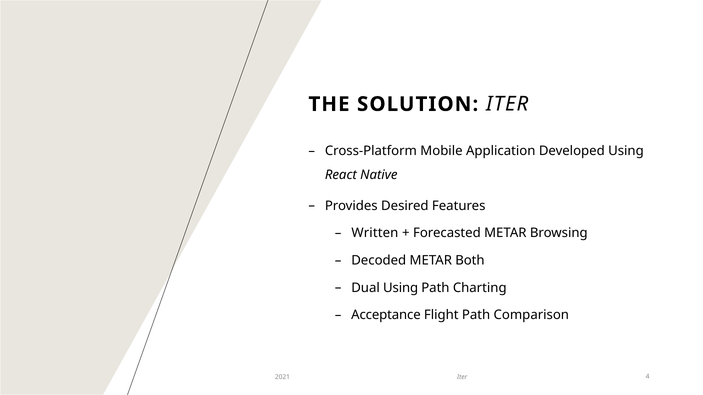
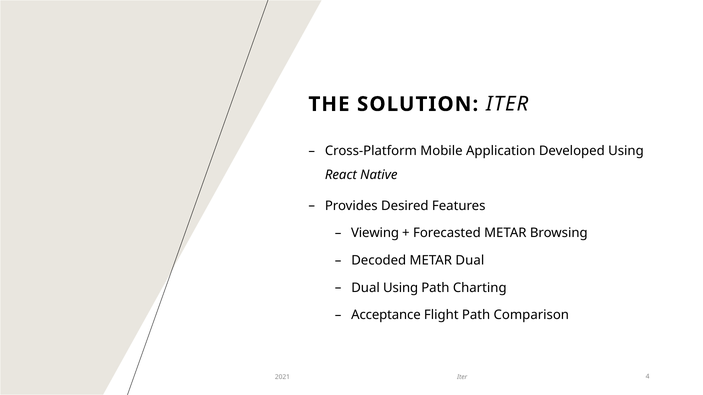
Written: Written -> Viewing
METAR Both: Both -> Dual
